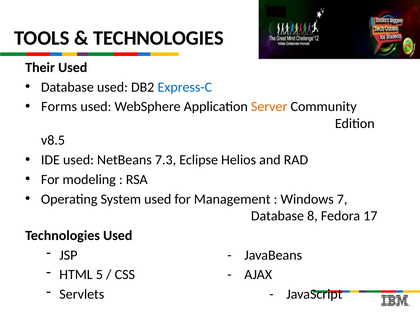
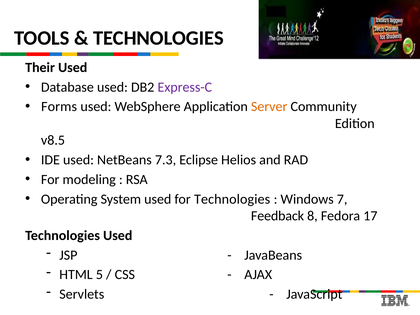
Express-C colour: blue -> purple
for Management: Management -> Technologies
Database at (277, 216): Database -> Feedback
